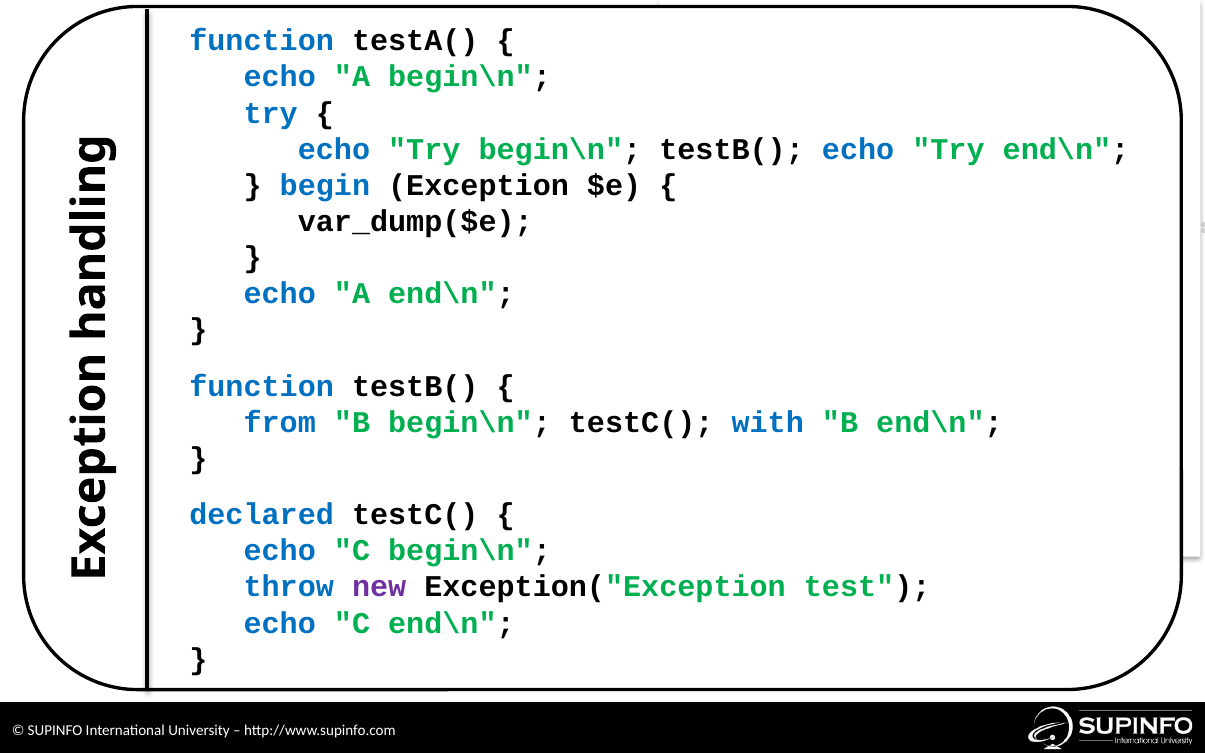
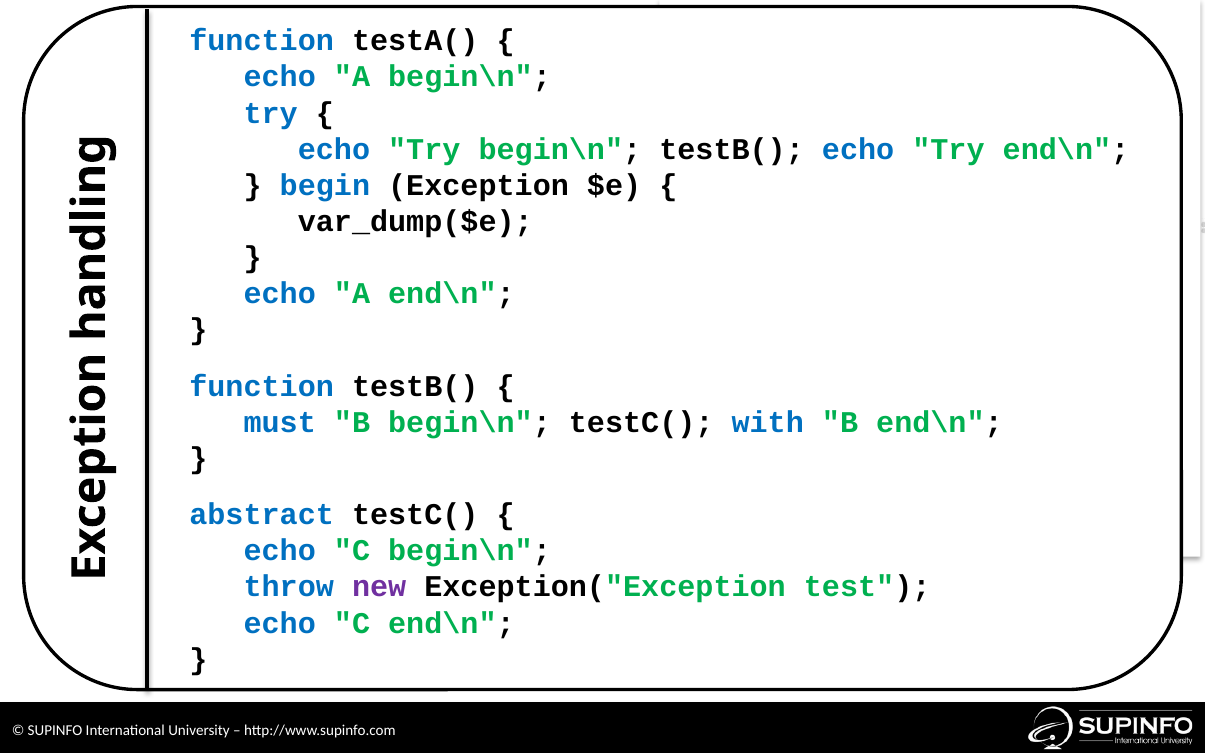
from: from -> must
declared: declared -> abstract
